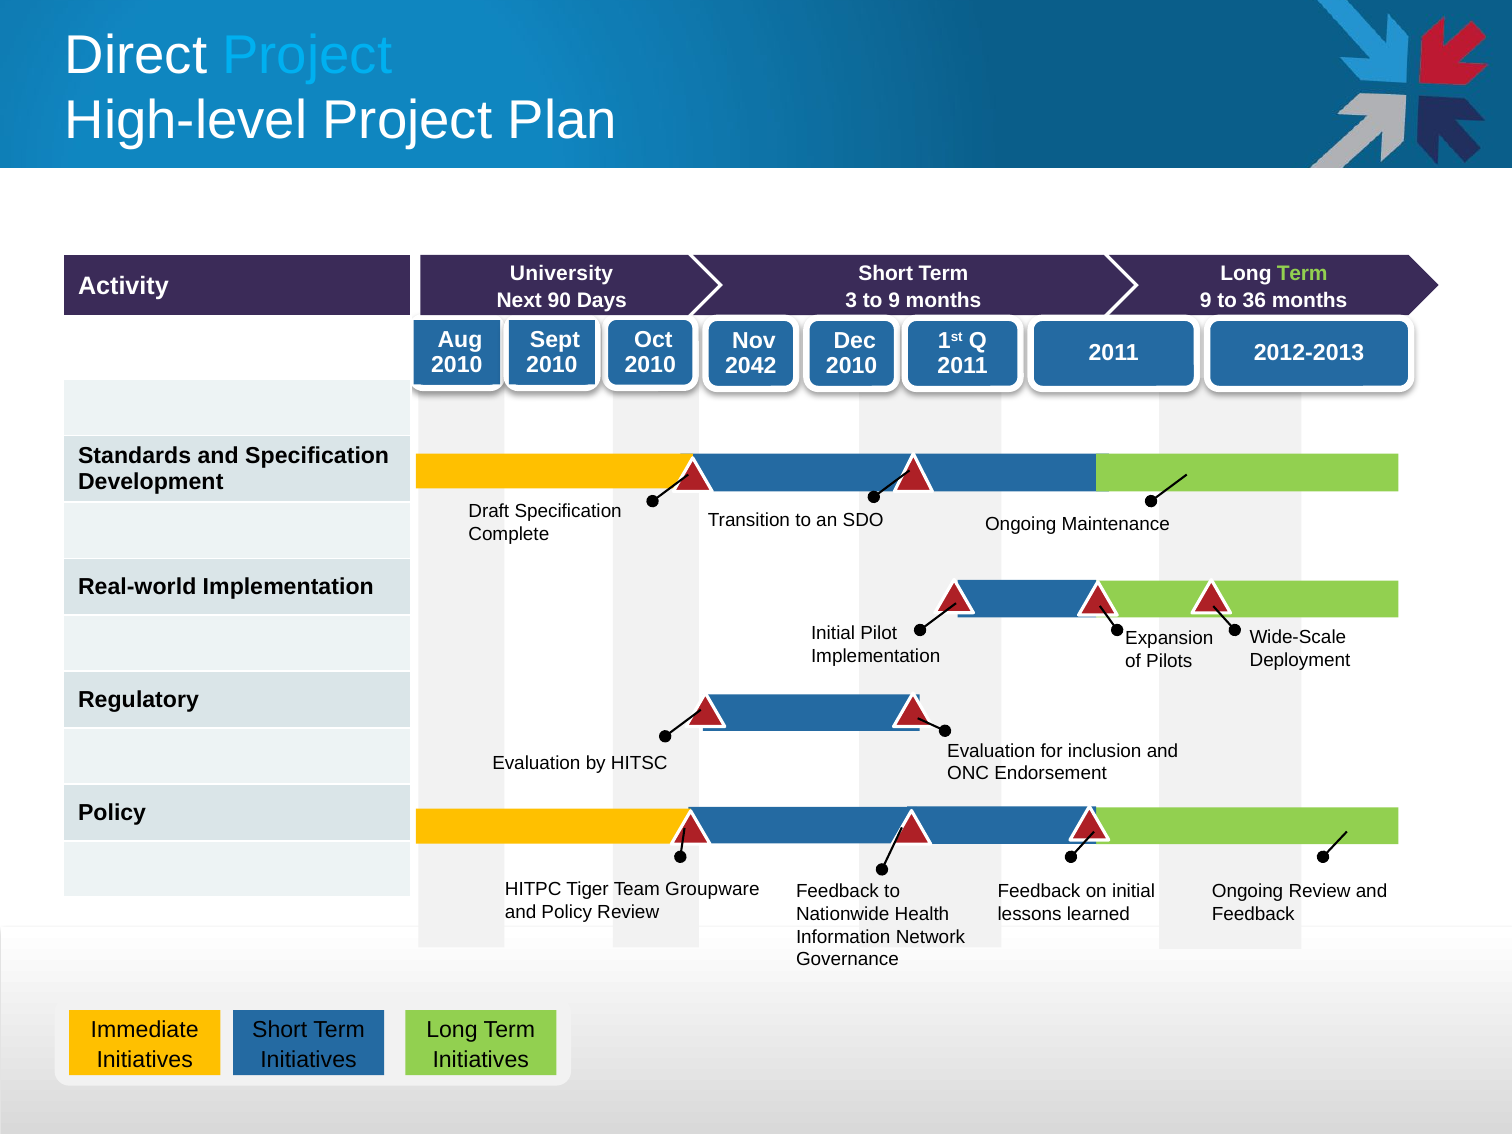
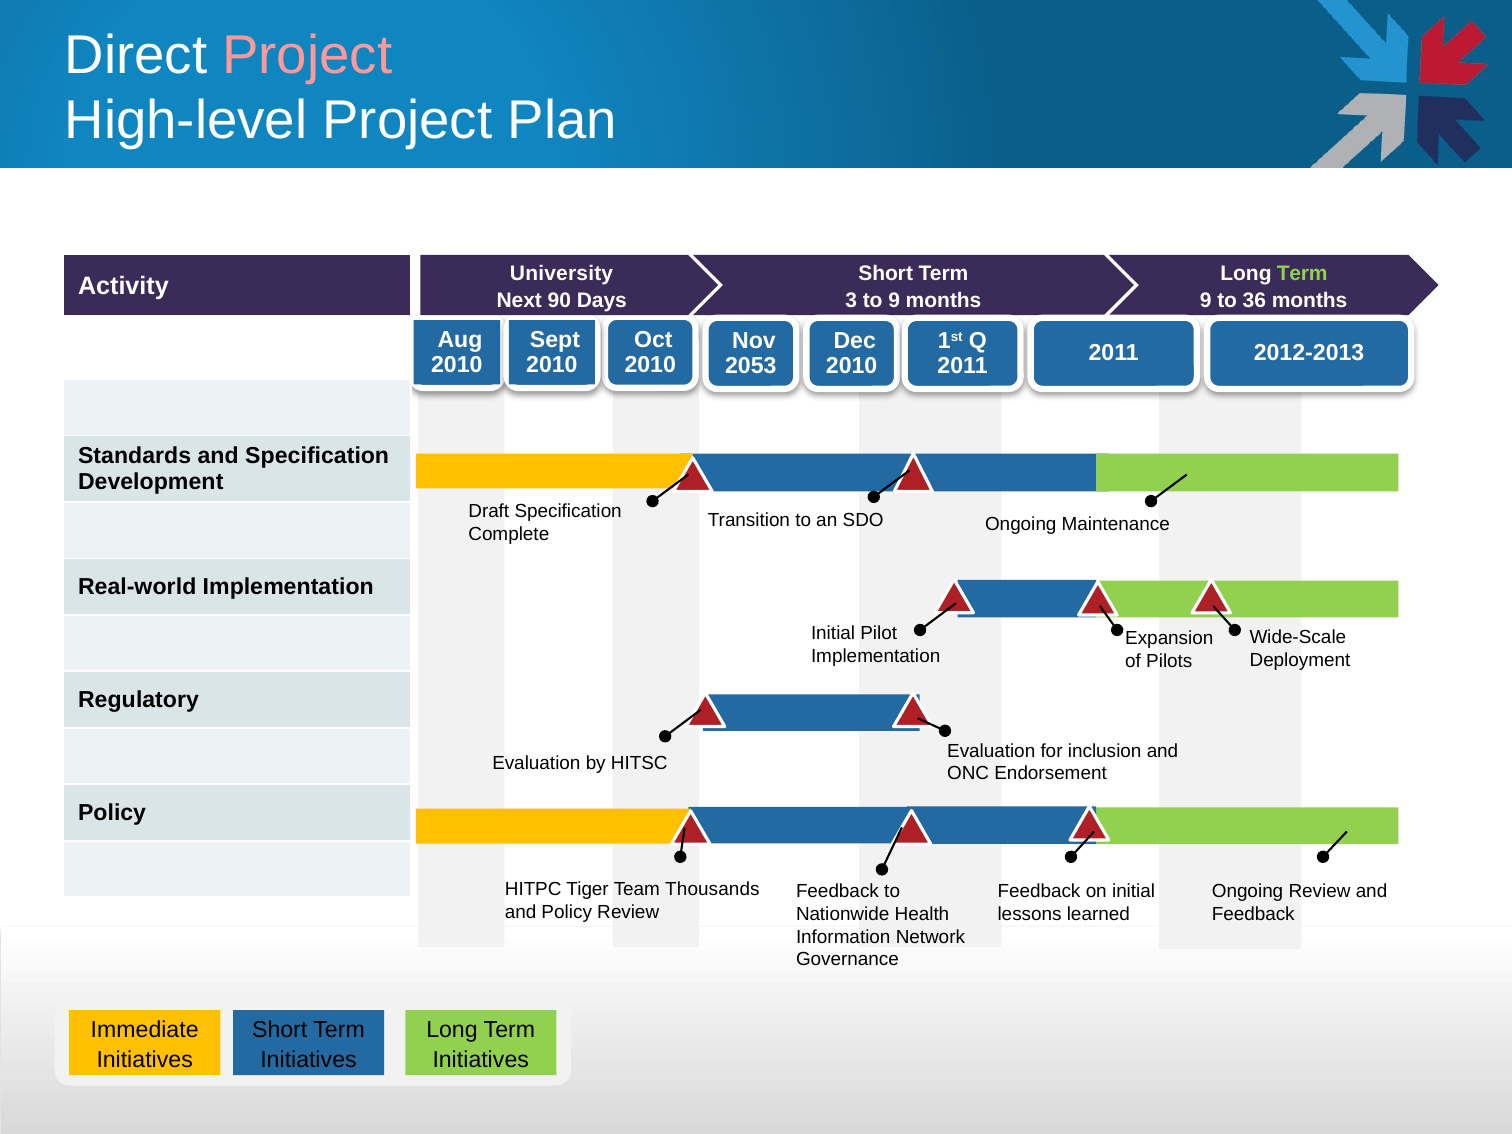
Project at (307, 55) colour: light blue -> pink
2042: 2042 -> 2053
Groupware: Groupware -> Thousands
